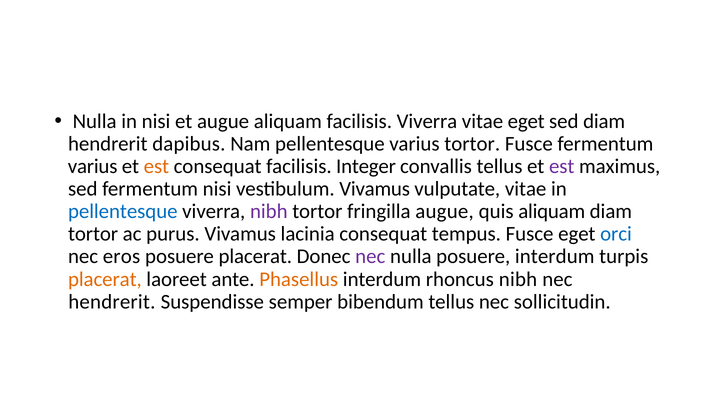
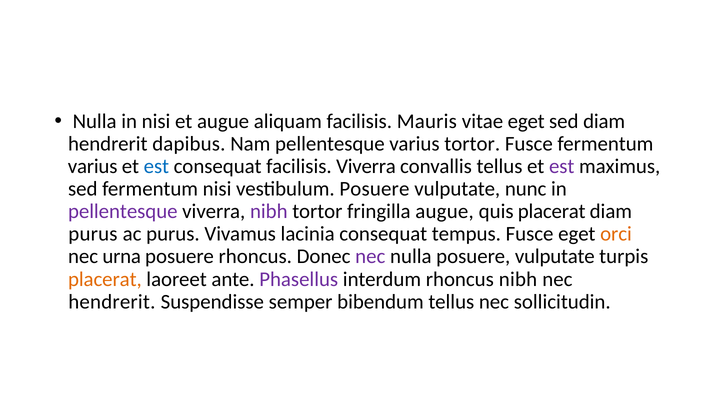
facilisis Viverra: Viverra -> Mauris
est at (156, 166) colour: orange -> blue
facilisis Integer: Integer -> Viverra
vestibulum Vivamus: Vivamus -> Posuere
vulputate vitae: vitae -> nunc
pellentesque at (123, 211) colour: blue -> purple
quis aliquam: aliquam -> placerat
tortor at (93, 234): tortor -> purus
orci colour: blue -> orange
eros: eros -> urna
posuere placerat: placerat -> rhoncus
nulla posuere interdum: interdum -> vulputate
Phasellus colour: orange -> purple
